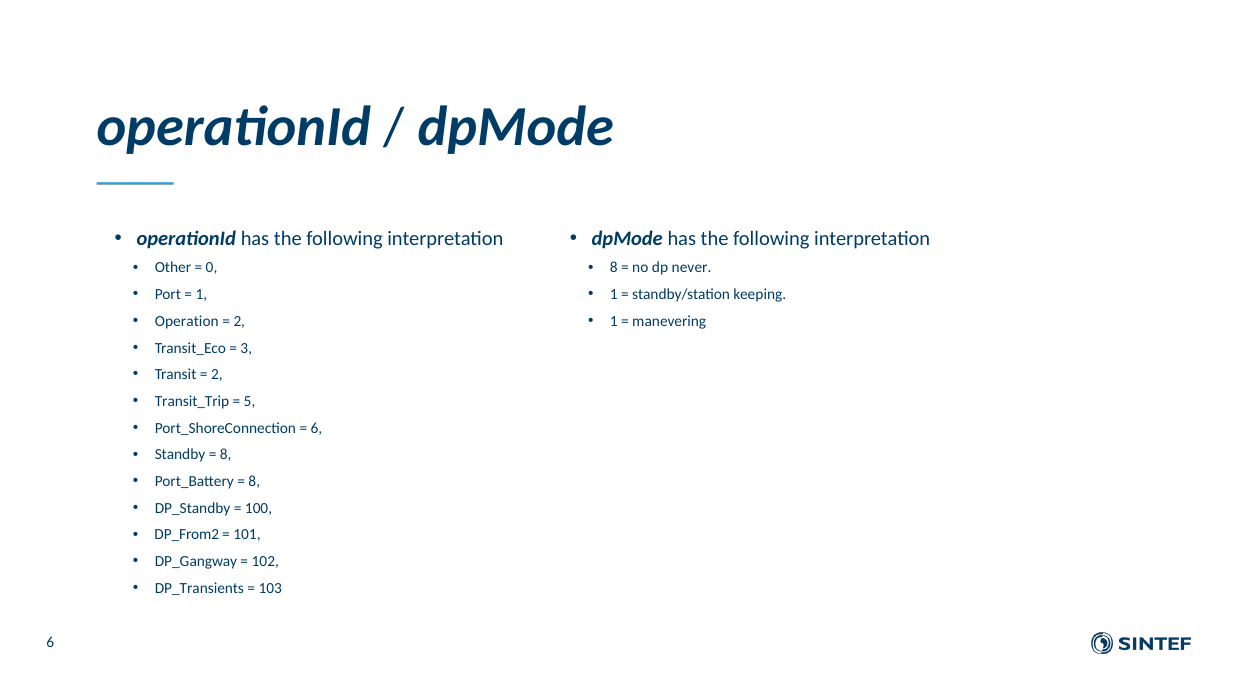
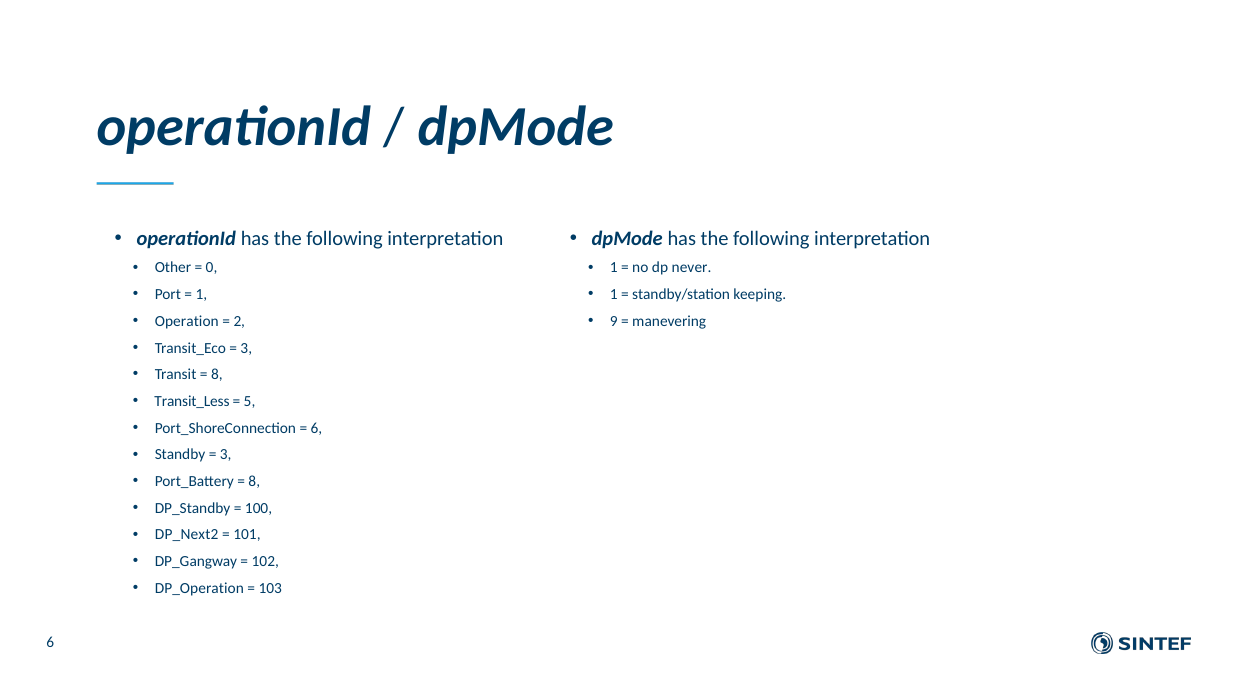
8 at (614, 268): 8 -> 1
1 at (614, 322): 1 -> 9
2 at (217, 375): 2 -> 8
Transit_Trip: Transit_Trip -> Transit_Less
8 at (226, 455): 8 -> 3
DP_From2: DP_From2 -> DP_Next2
DP_Transients: DP_Transients -> DP_Operation
